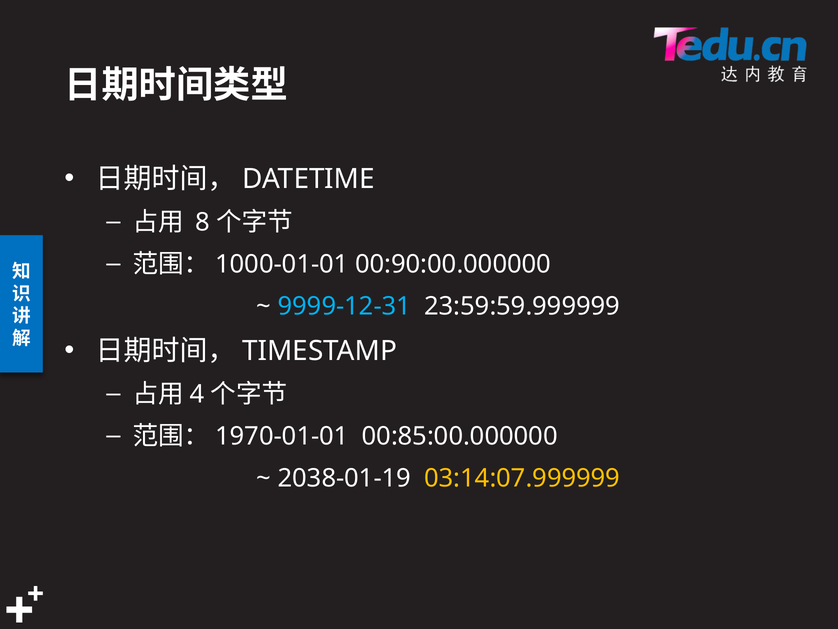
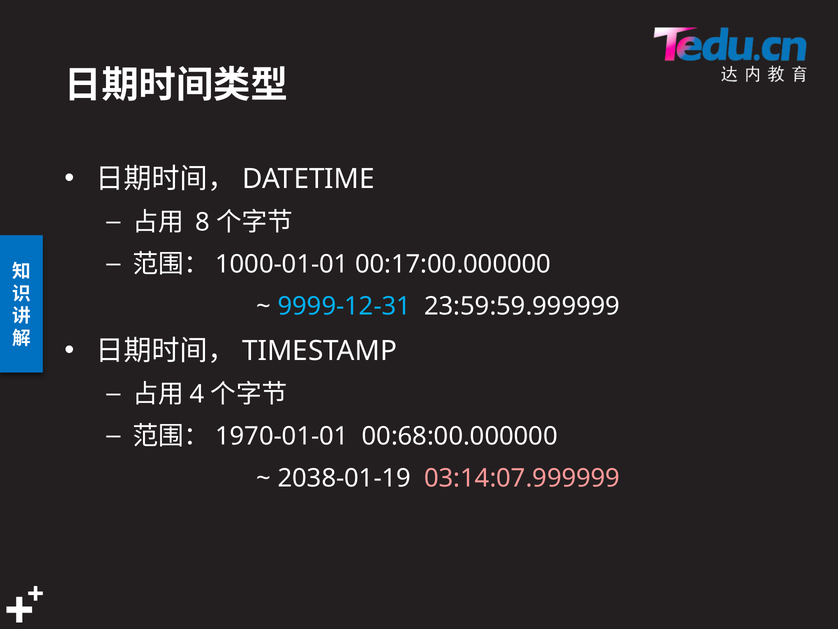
00:90:00.000000: 00:90:00.000000 -> 00:17:00.000000
00:85:00.000000: 00:85:00.000000 -> 00:68:00.000000
03:14:07.999999 colour: yellow -> pink
